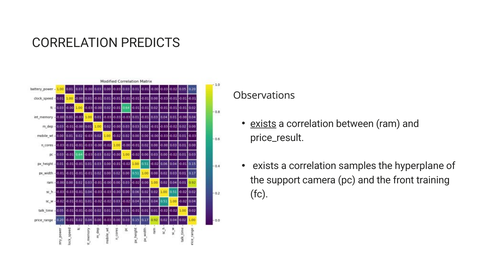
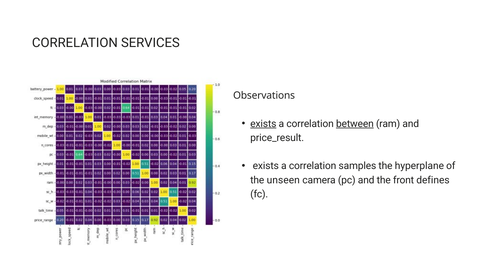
PREDICTS: PREDICTS -> SERVICES
between underline: none -> present
support: support -> unseen
training: training -> defines
